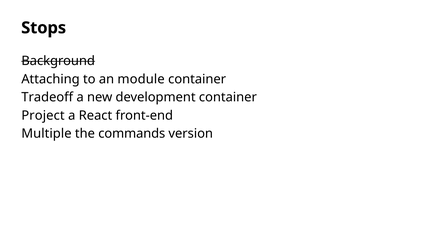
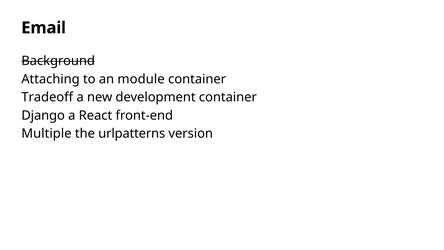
Stops: Stops -> Email
Project: Project -> Django
commands: commands -> urlpatterns
